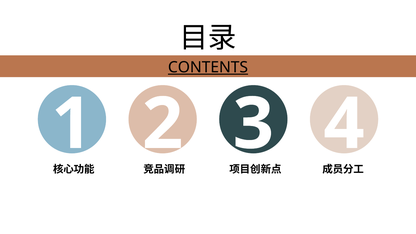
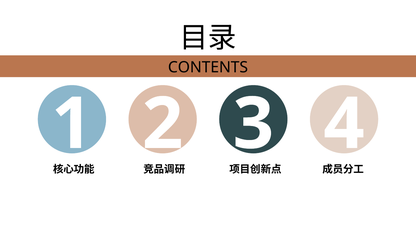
CONTENTS underline: present -> none
